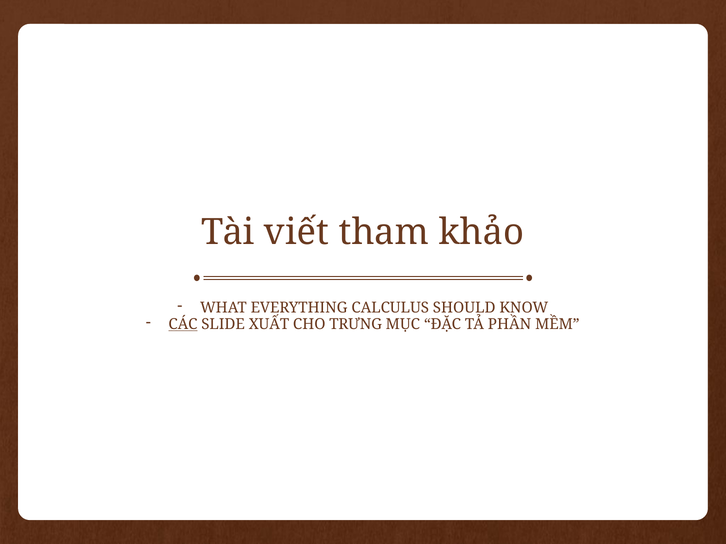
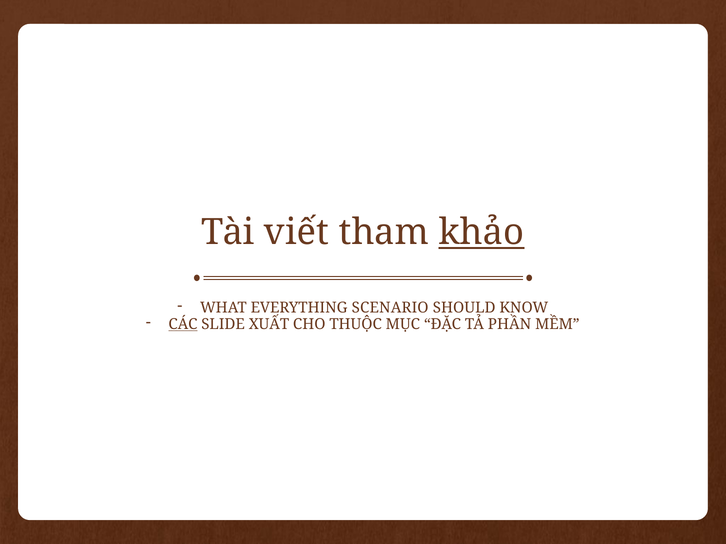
khảo underline: none -> present
CALCULUS: CALCULUS -> SCENARIO
TRƯNG: TRƯNG -> THUỘC
